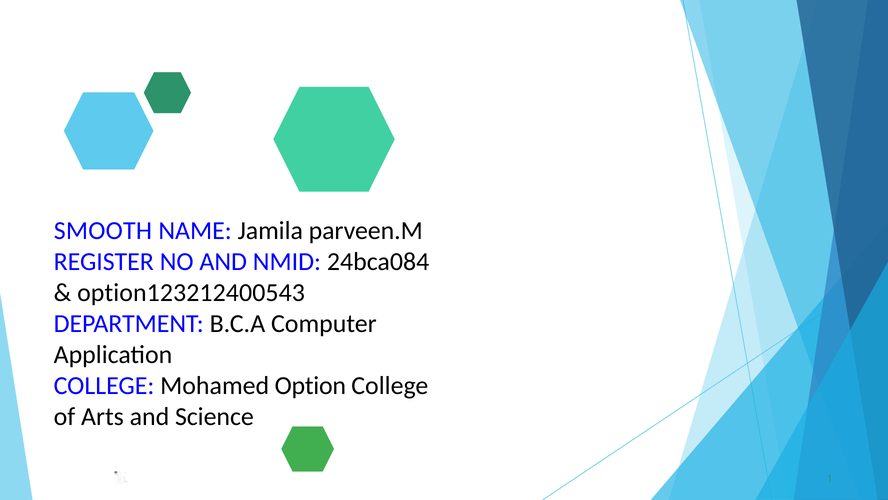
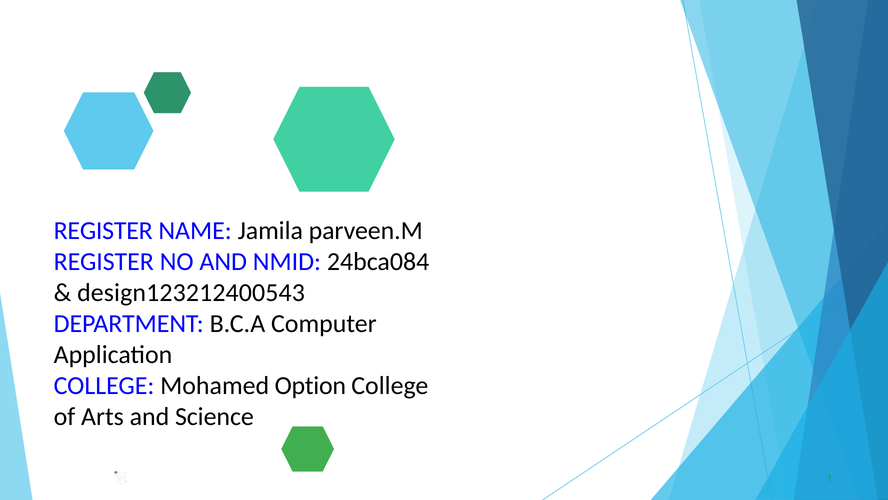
SMOOTH at (103, 230): SMOOTH -> REGISTER
option123212400543: option123212400543 -> design123212400543
